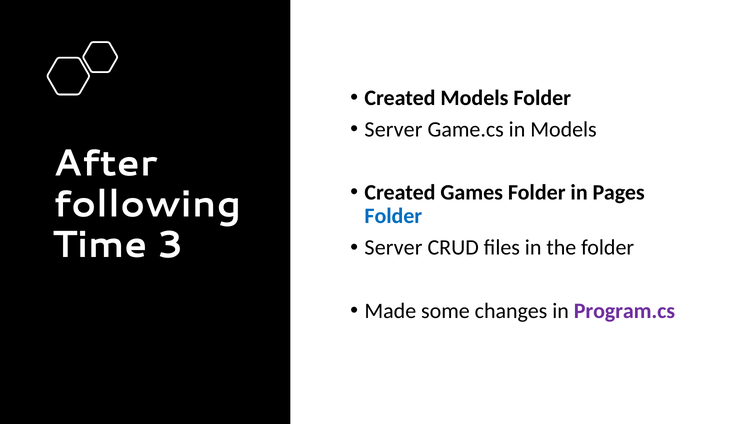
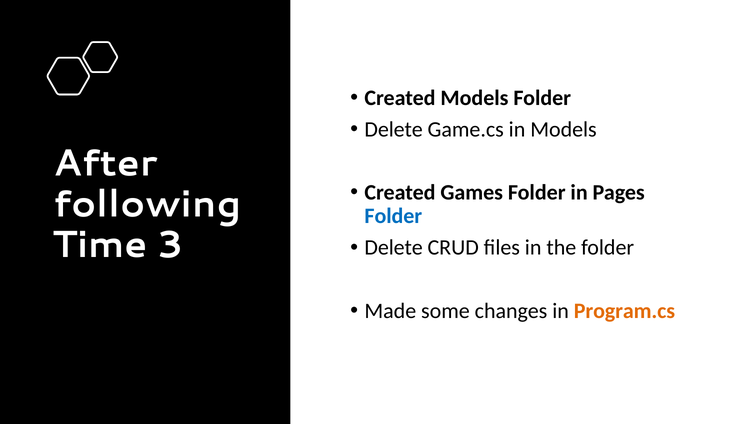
Server at (393, 129): Server -> Delete
Server at (393, 248): Server -> Delete
Program.cs colour: purple -> orange
